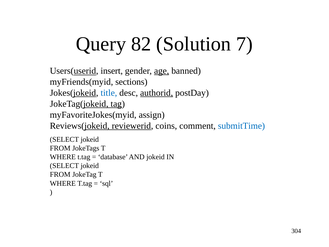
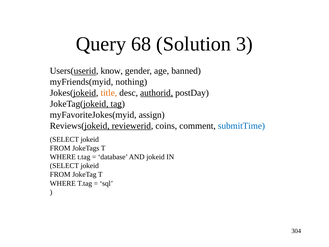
82: 82 -> 68
7: 7 -> 3
insert: insert -> know
age underline: present -> none
sections: sections -> nothing
title colour: blue -> orange
